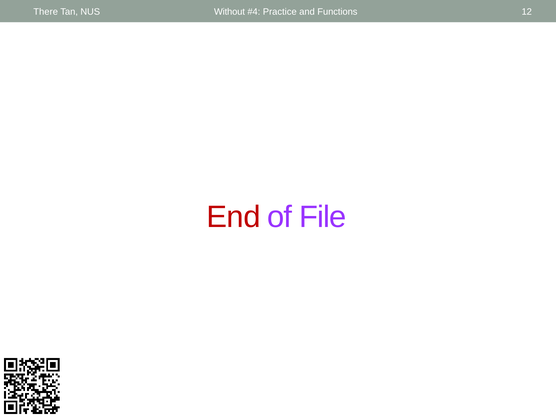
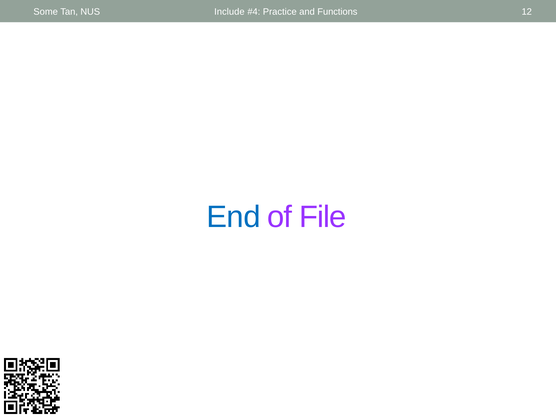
There: There -> Some
Without: Without -> Include
End colour: red -> blue
